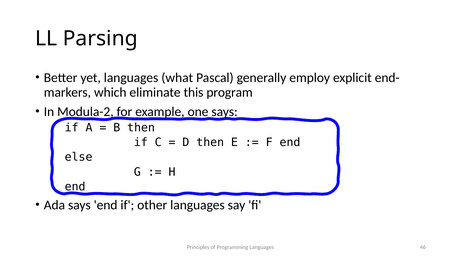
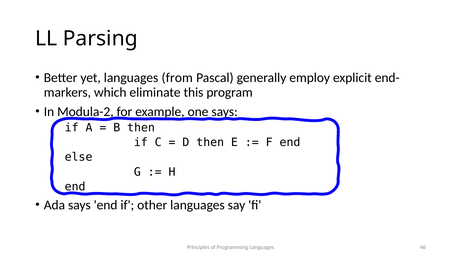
what: what -> from
